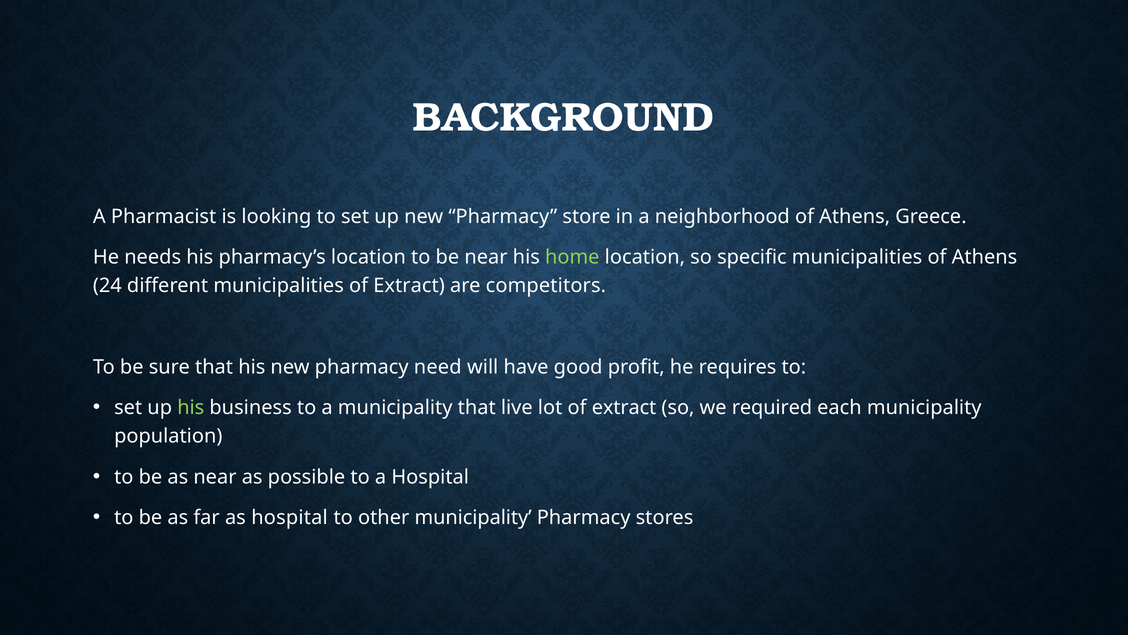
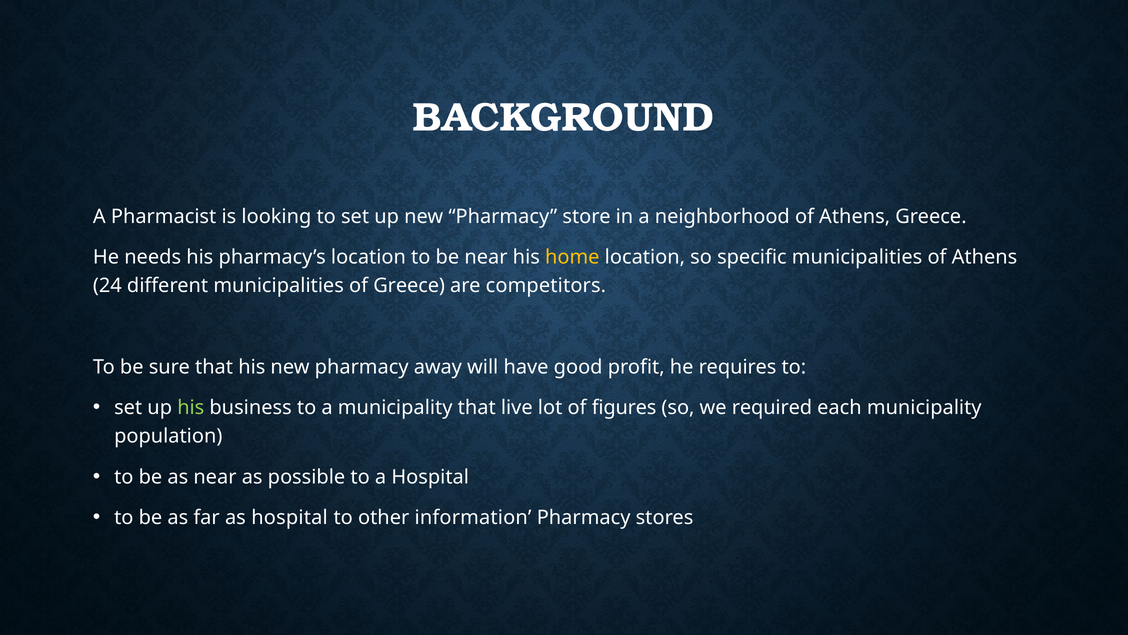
home colour: light green -> yellow
municipalities of Extract: Extract -> Greece
need: need -> away
lot of extract: extract -> figures
other municipality: municipality -> information
